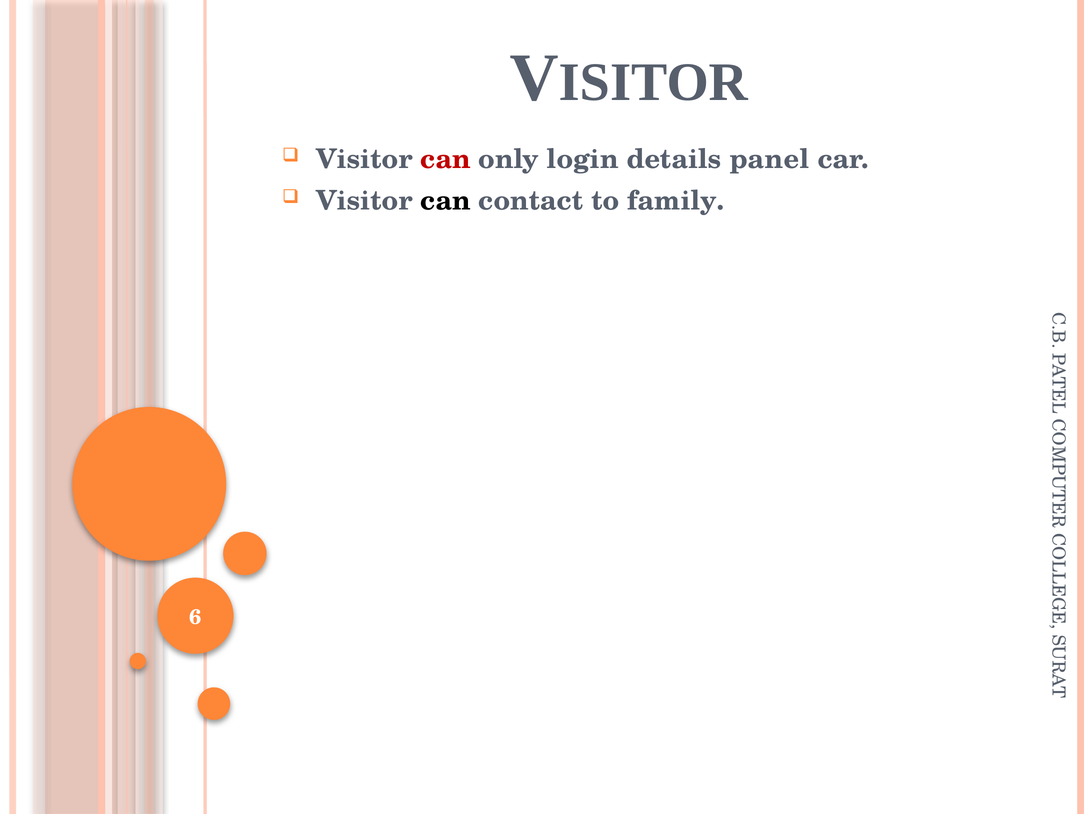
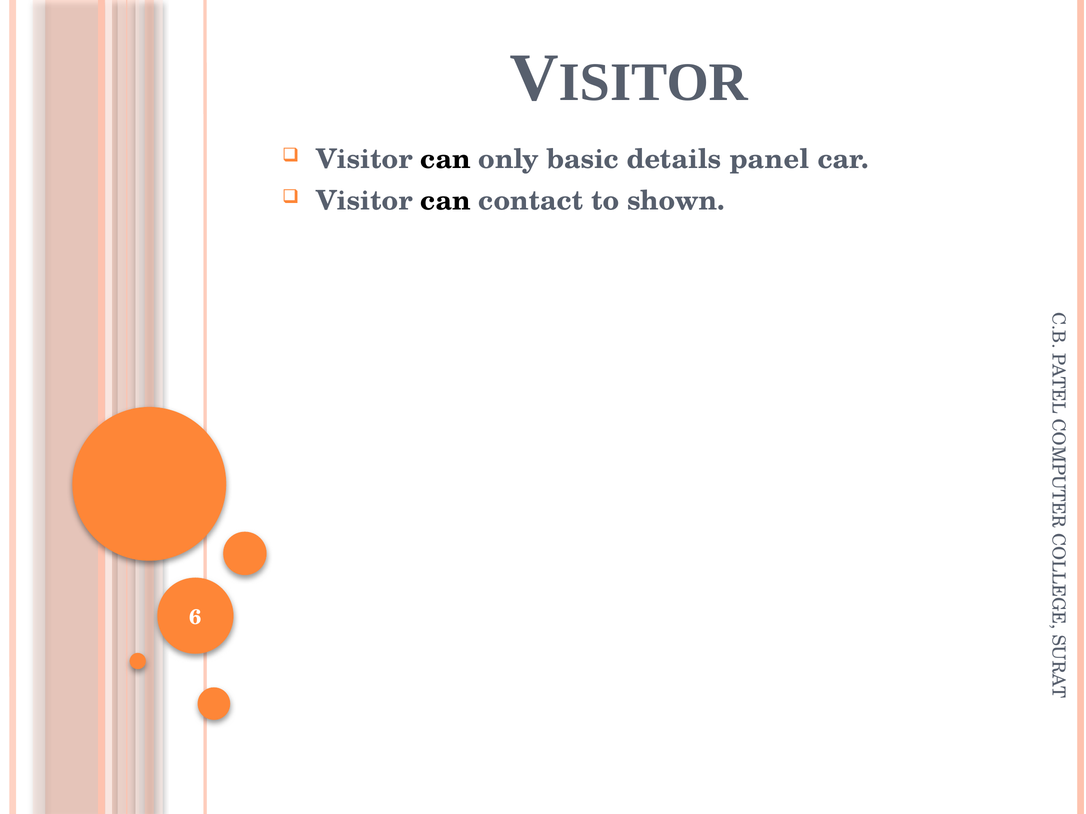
can at (446, 159) colour: red -> black
login: login -> basic
family: family -> shown
